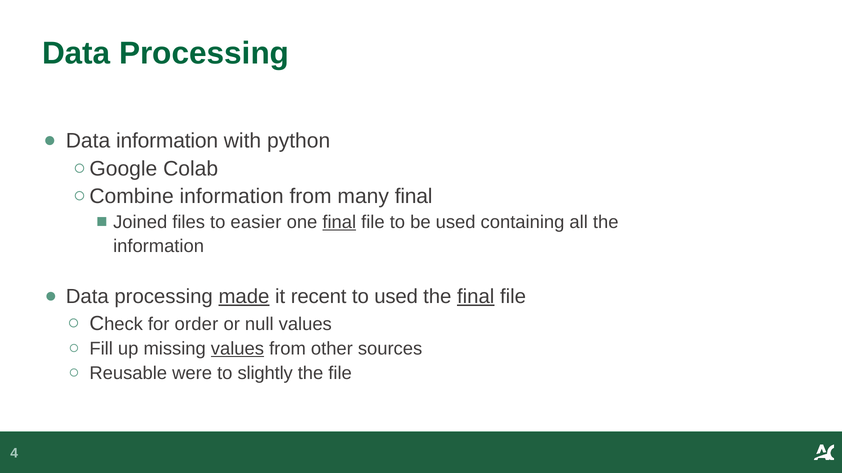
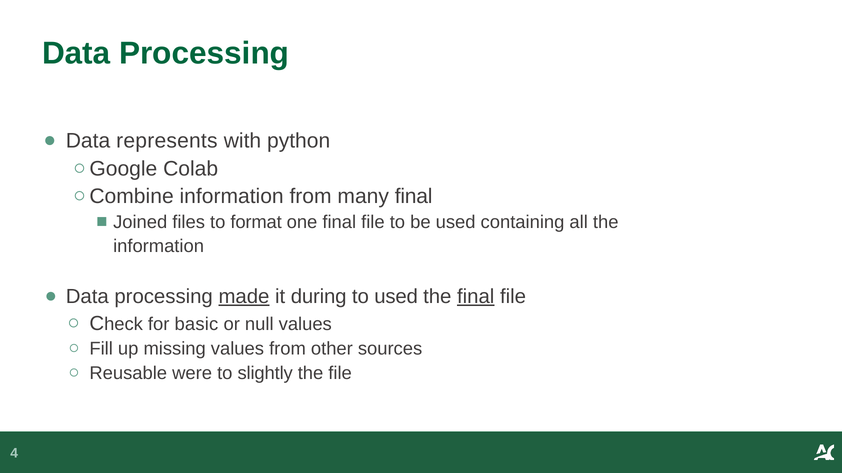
Data information: information -> represents
easier: easier -> format
final at (339, 222) underline: present -> none
recent: recent -> during
order: order -> basic
values at (237, 349) underline: present -> none
